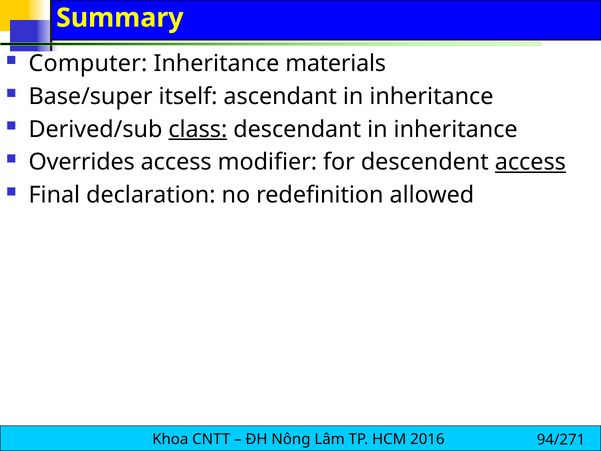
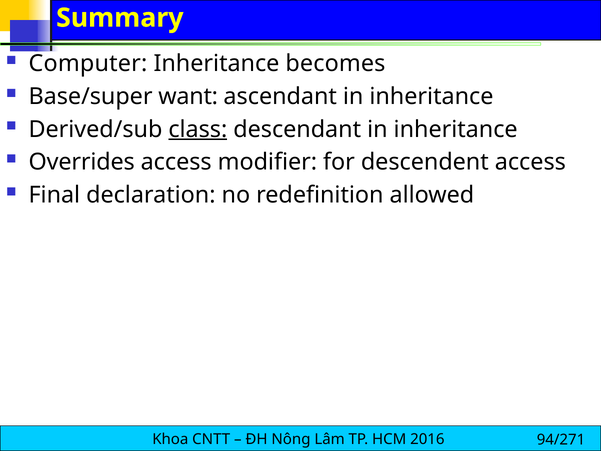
materials: materials -> becomes
itself: itself -> want
access at (530, 162) underline: present -> none
